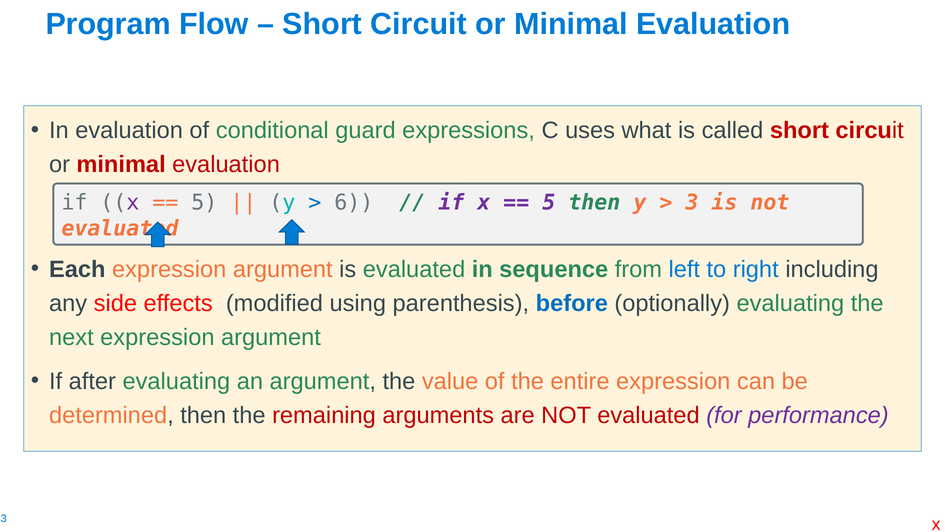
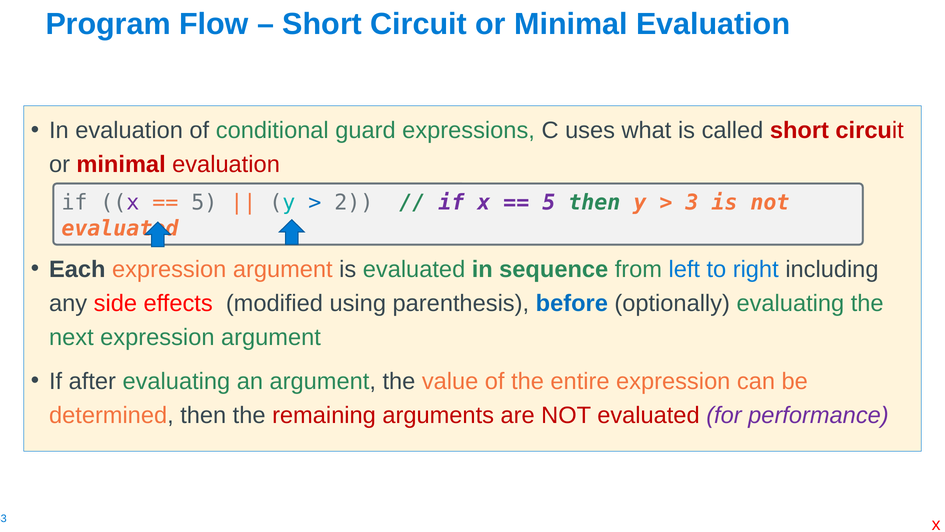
6: 6 -> 2
